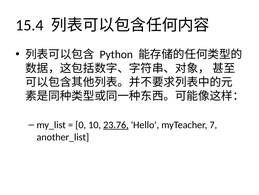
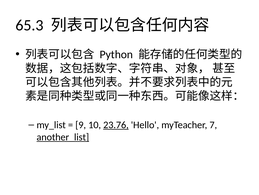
15.4: 15.4 -> 65.3
0: 0 -> 9
another_list underline: none -> present
